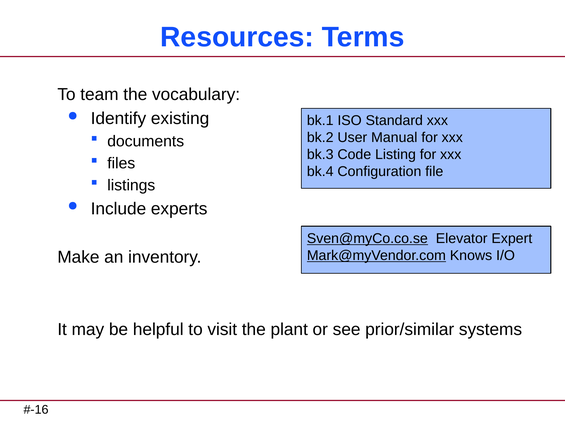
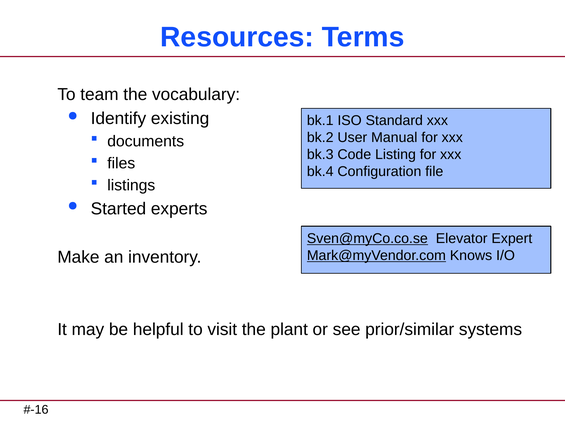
Include: Include -> Started
